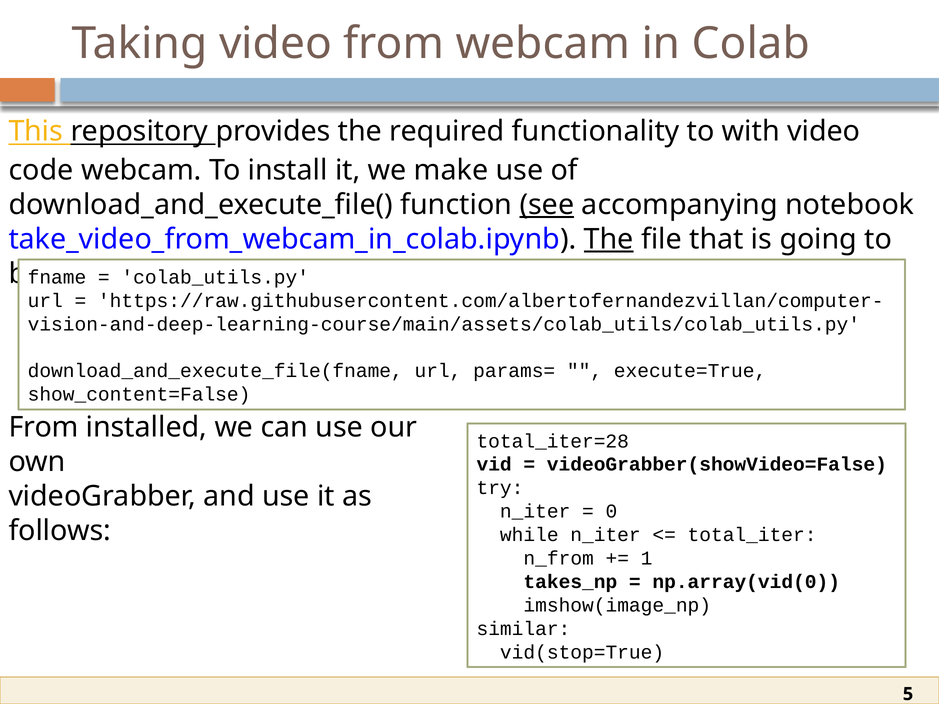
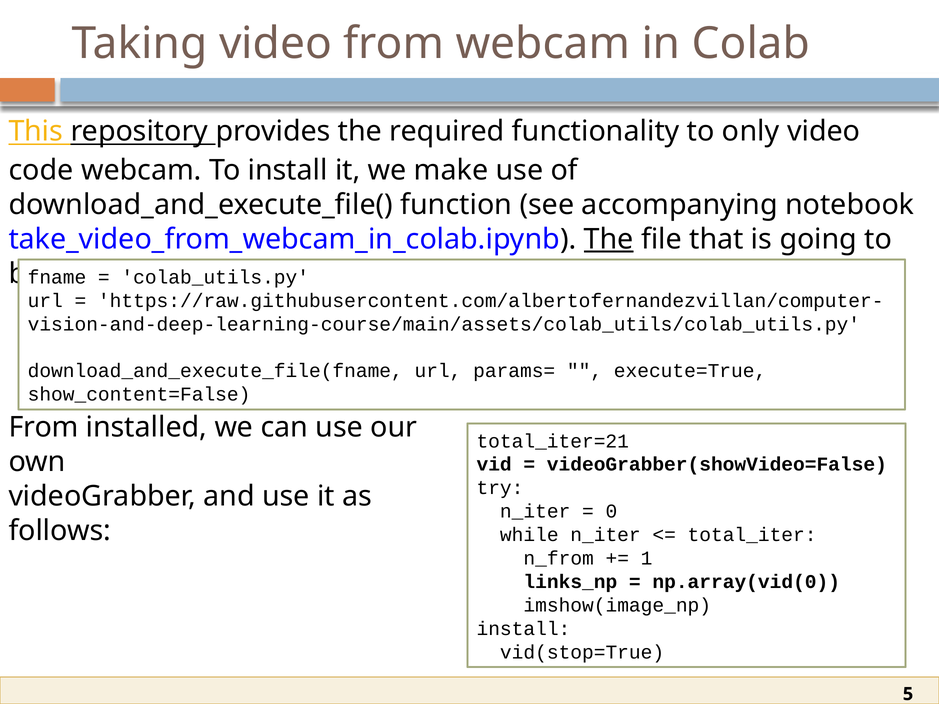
with: with -> only
see underline: present -> none
total_iter=28: total_iter=28 -> total_iter=21
takes_np: takes_np -> links_np
similar at (523, 629): similar -> install
